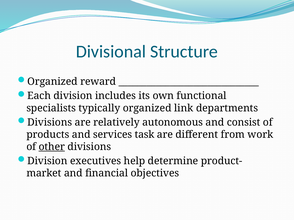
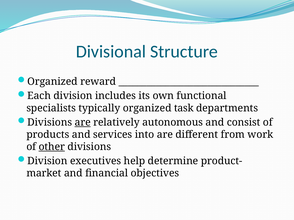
link: link -> task
are at (83, 123) underline: none -> present
task: task -> into
